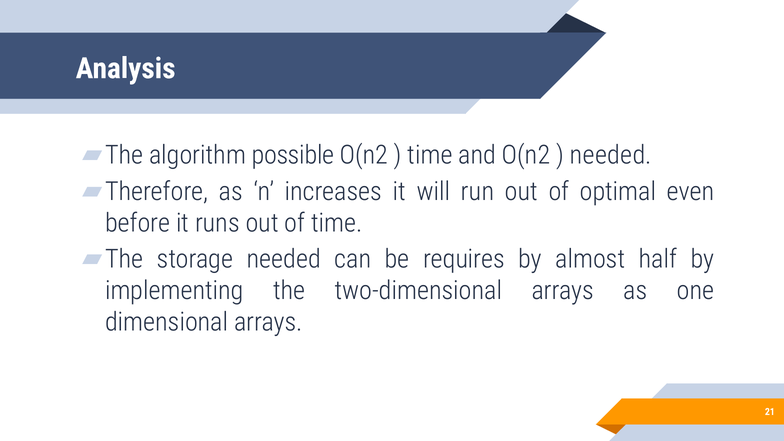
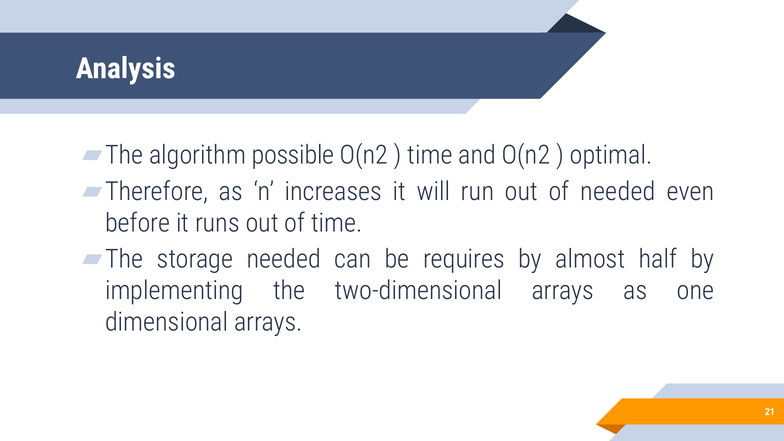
needed at (611, 155): needed -> optimal
of optimal: optimal -> needed
